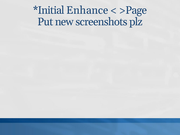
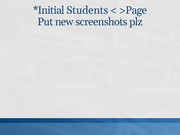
Enhance: Enhance -> Students
